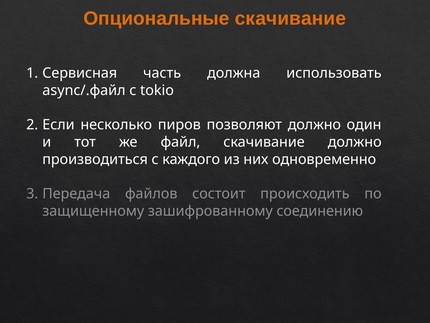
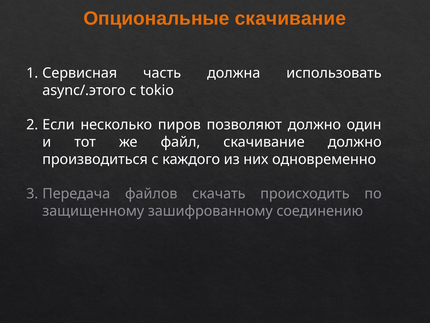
async/.файл: async/.файл -> async/.этого
состоит: состоит -> скачать
